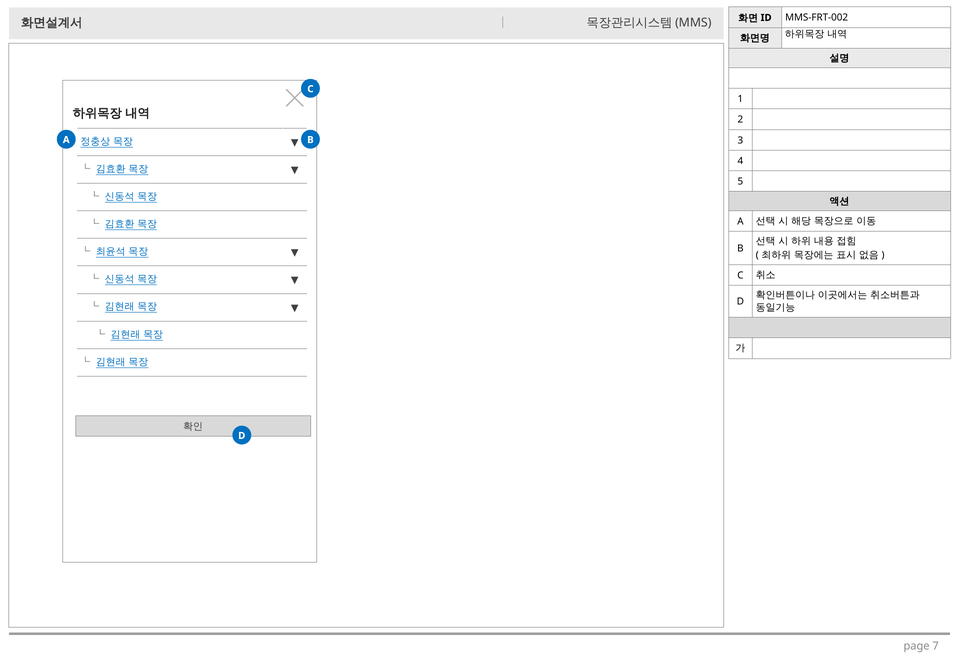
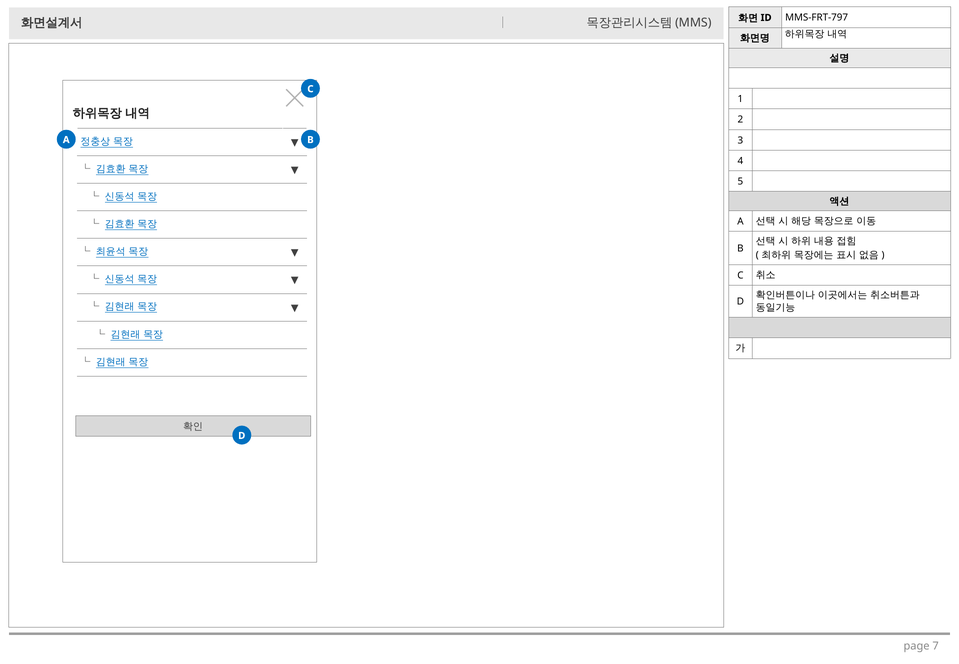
MMS-FRT-002: MMS-FRT-002 -> MMS-FRT-797
